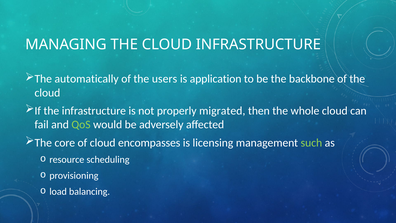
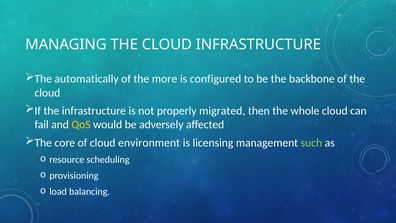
users: users -> more
application: application -> configured
QoS colour: light green -> yellow
encompasses: encompasses -> environment
